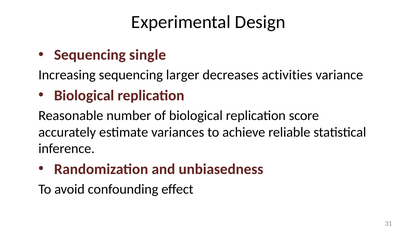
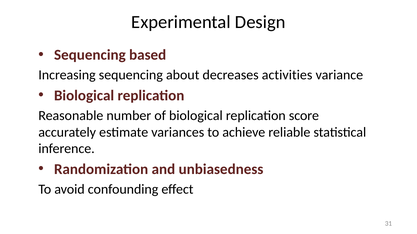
single: single -> based
larger: larger -> about
